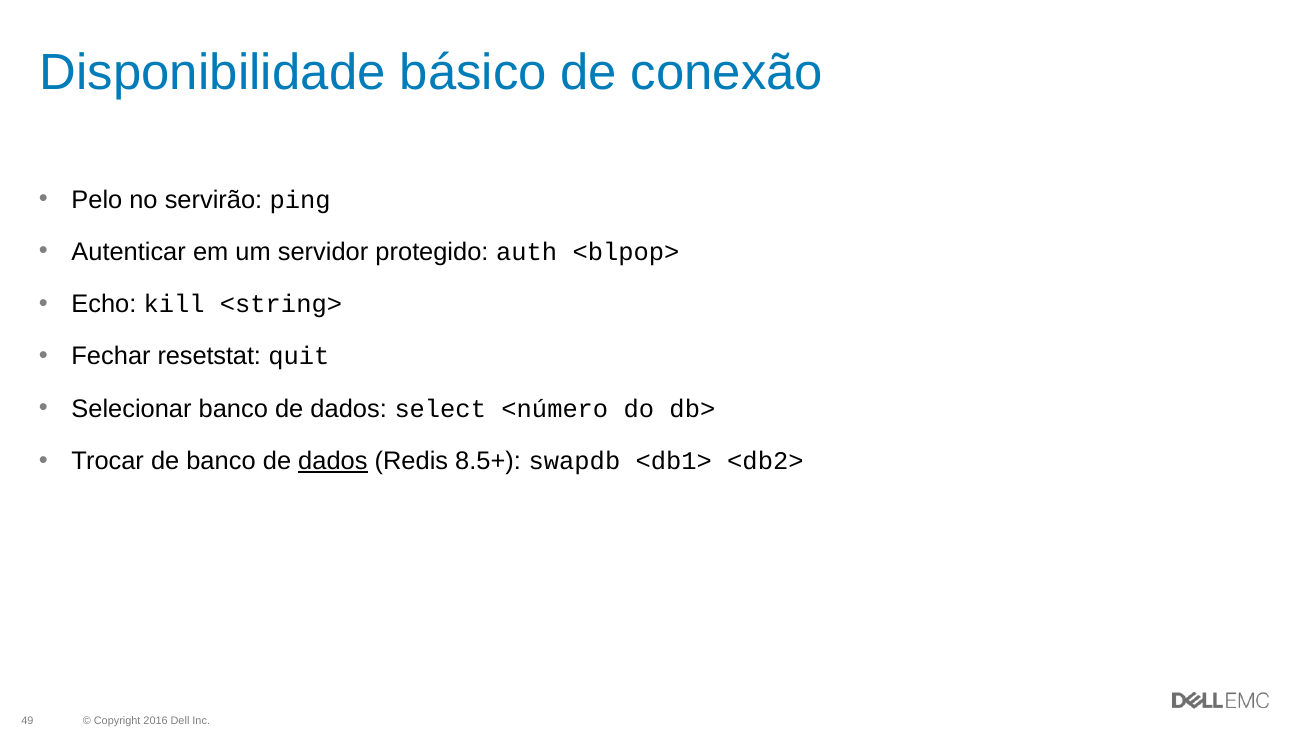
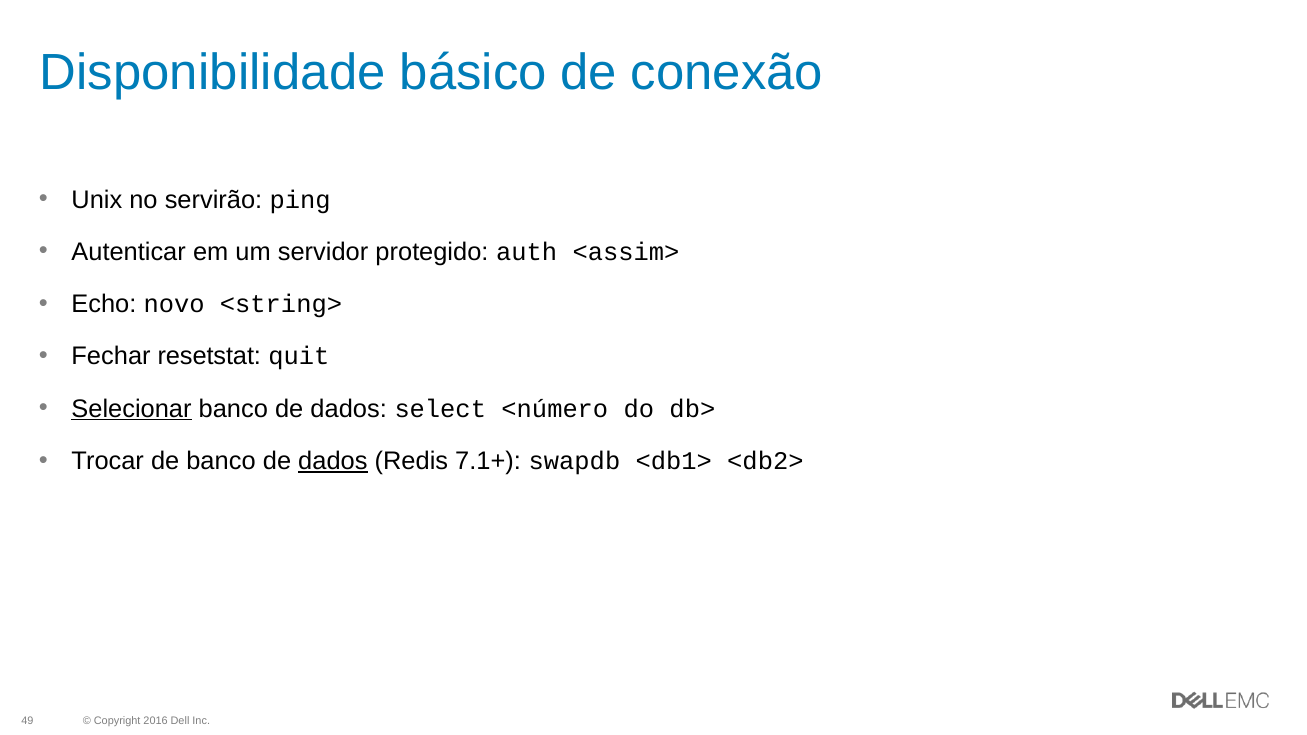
Pelo: Pelo -> Unix
<blpop>: <blpop> -> <assim>
kill: kill -> novo
Selecionar underline: none -> present
8.5+: 8.5+ -> 7.1+
